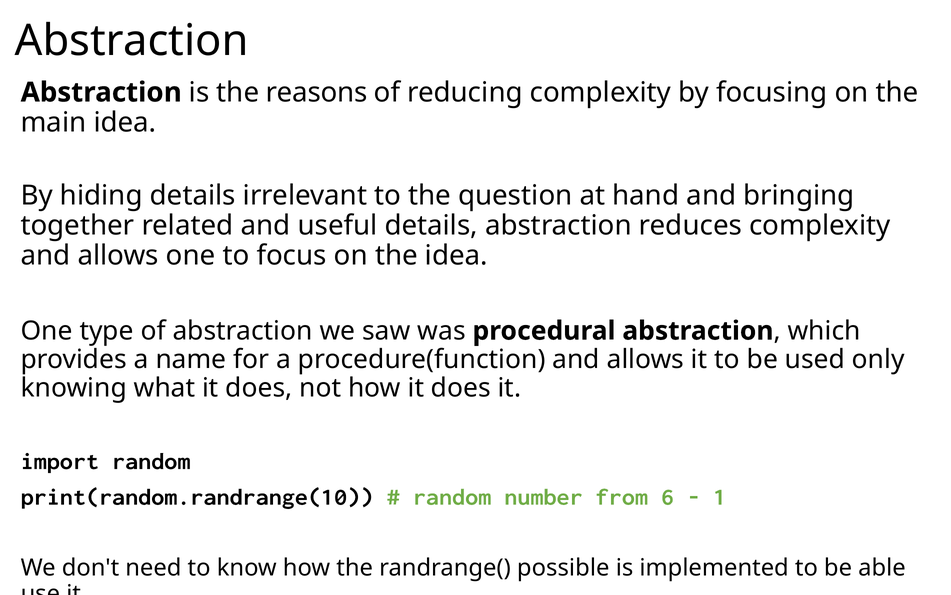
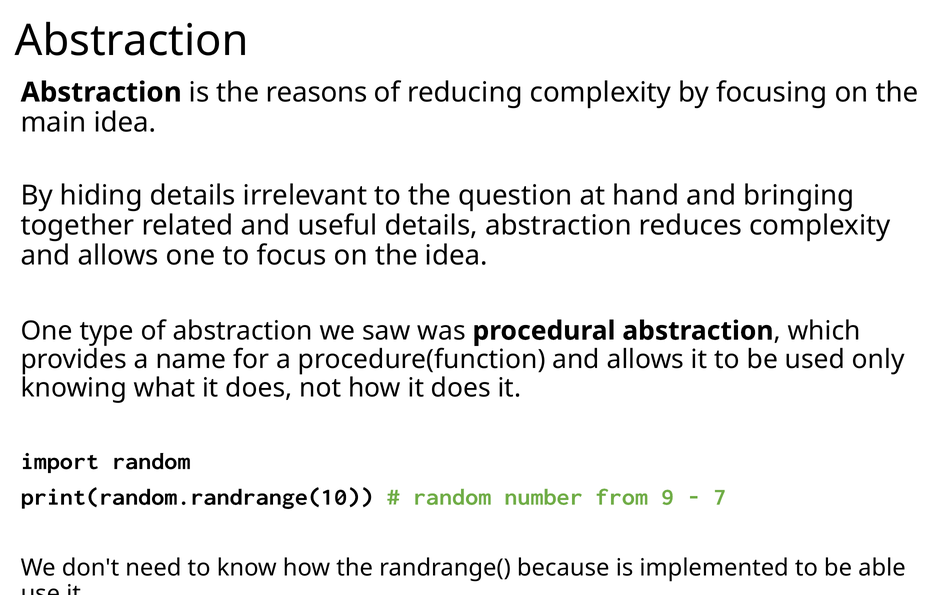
6: 6 -> 9
1: 1 -> 7
possible: possible -> because
